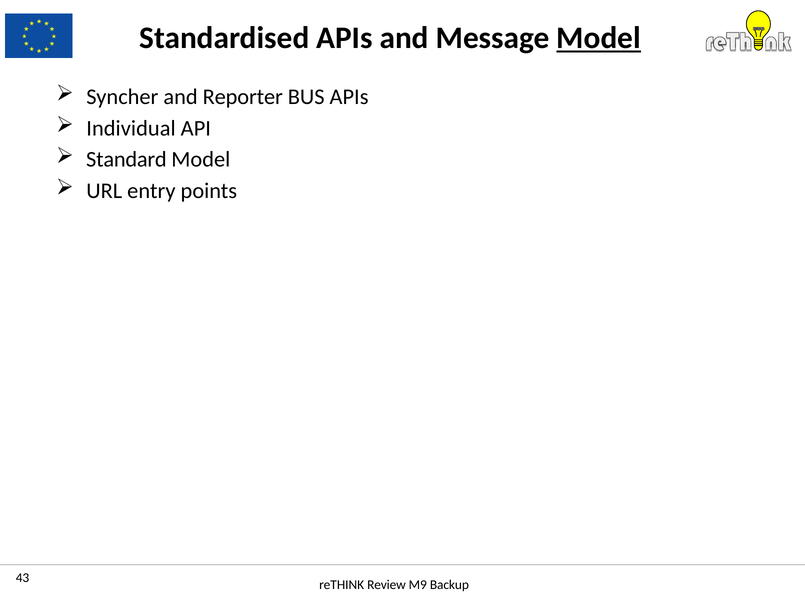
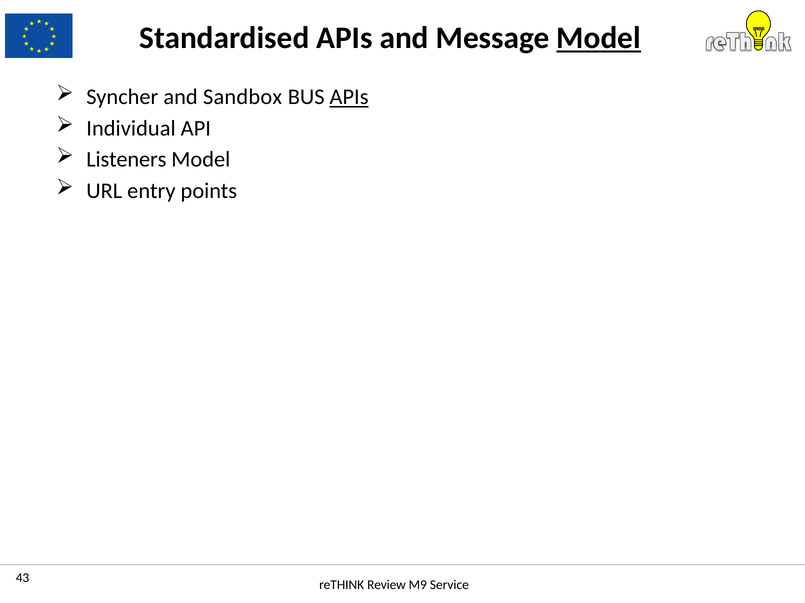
Reporter: Reporter -> Sandbox
APIs at (349, 97) underline: none -> present
Standard: Standard -> Listeners
Backup: Backup -> Service
